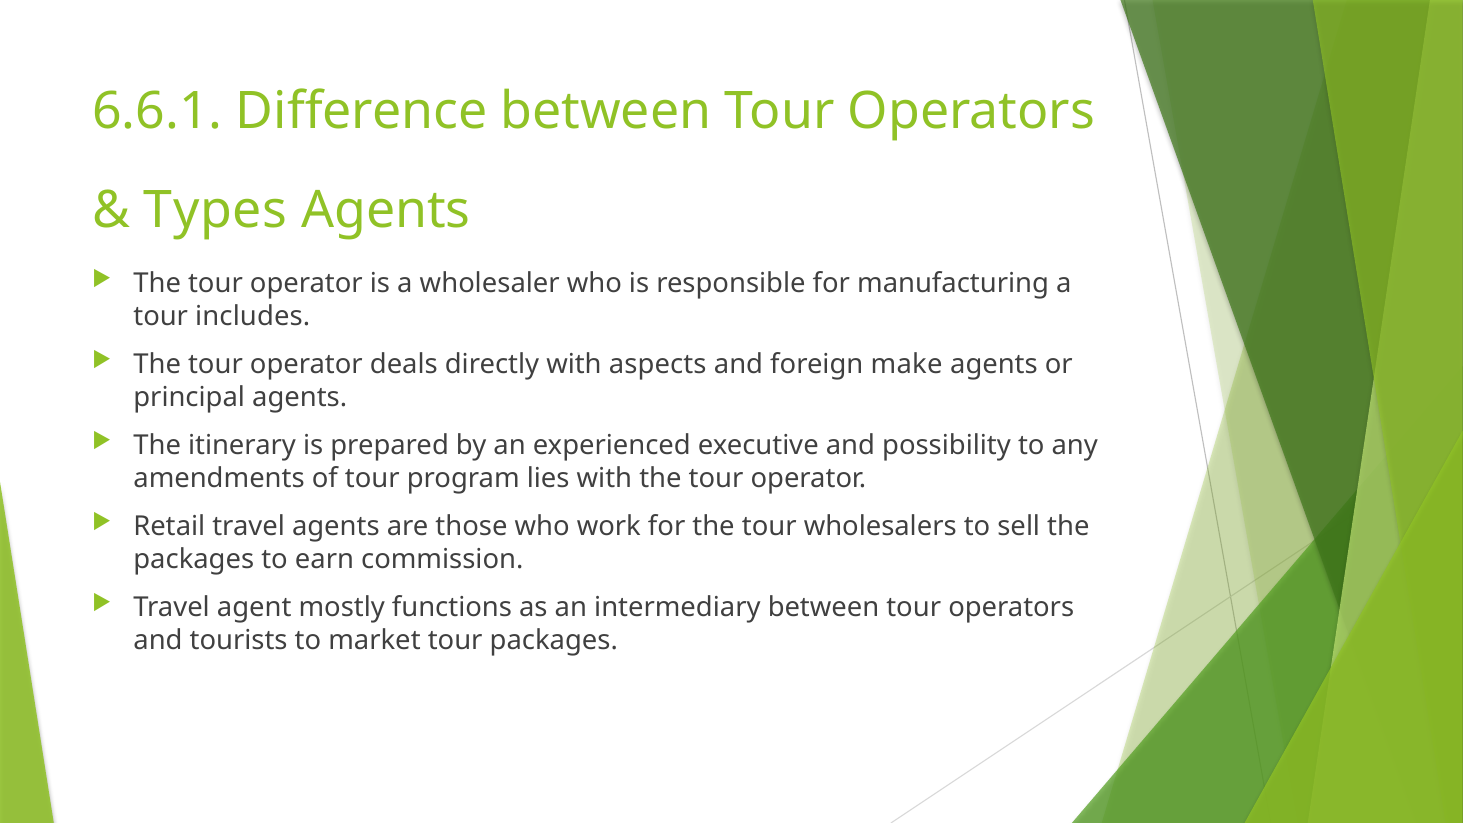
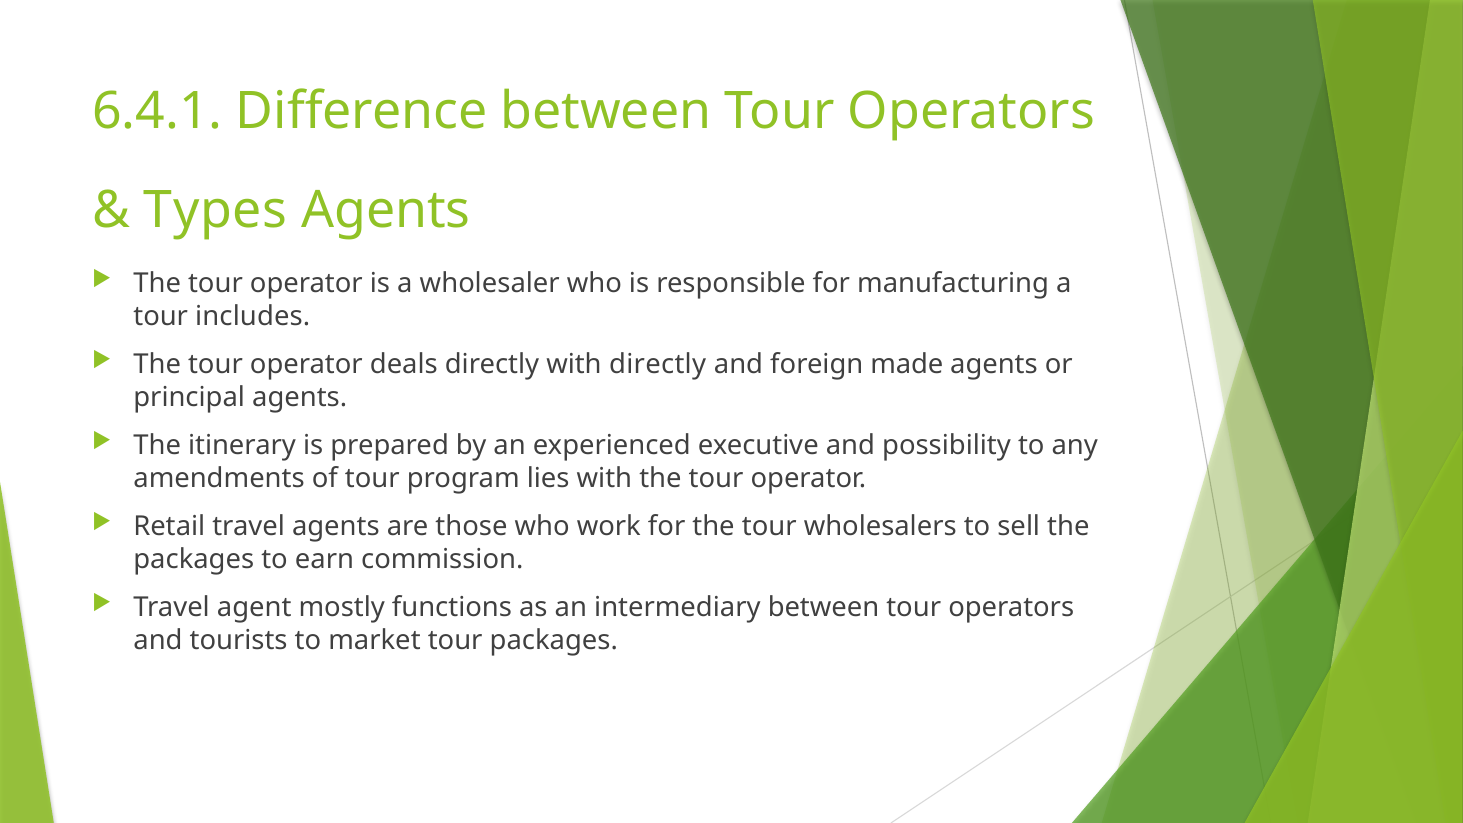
6.6.1: 6.6.1 -> 6.4.1
with aspects: aspects -> directly
make: make -> made
